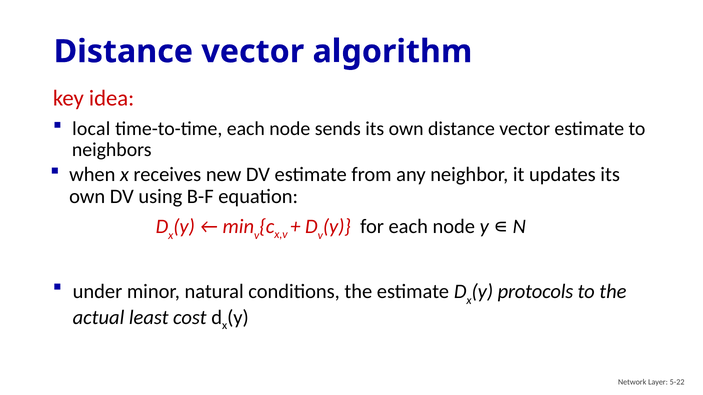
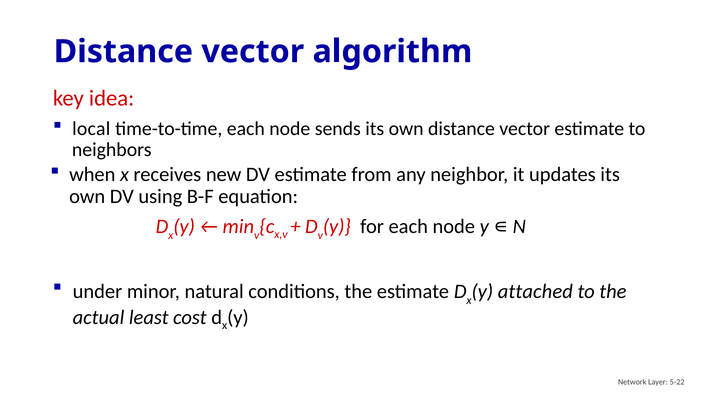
protocols: protocols -> attached
